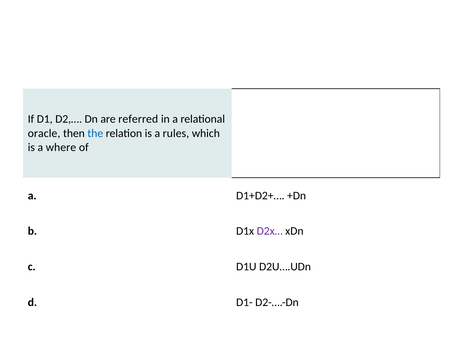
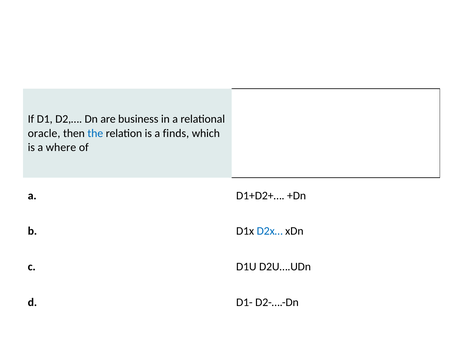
referred: referred -> business
rules: rules -> finds
D2x… colour: purple -> blue
